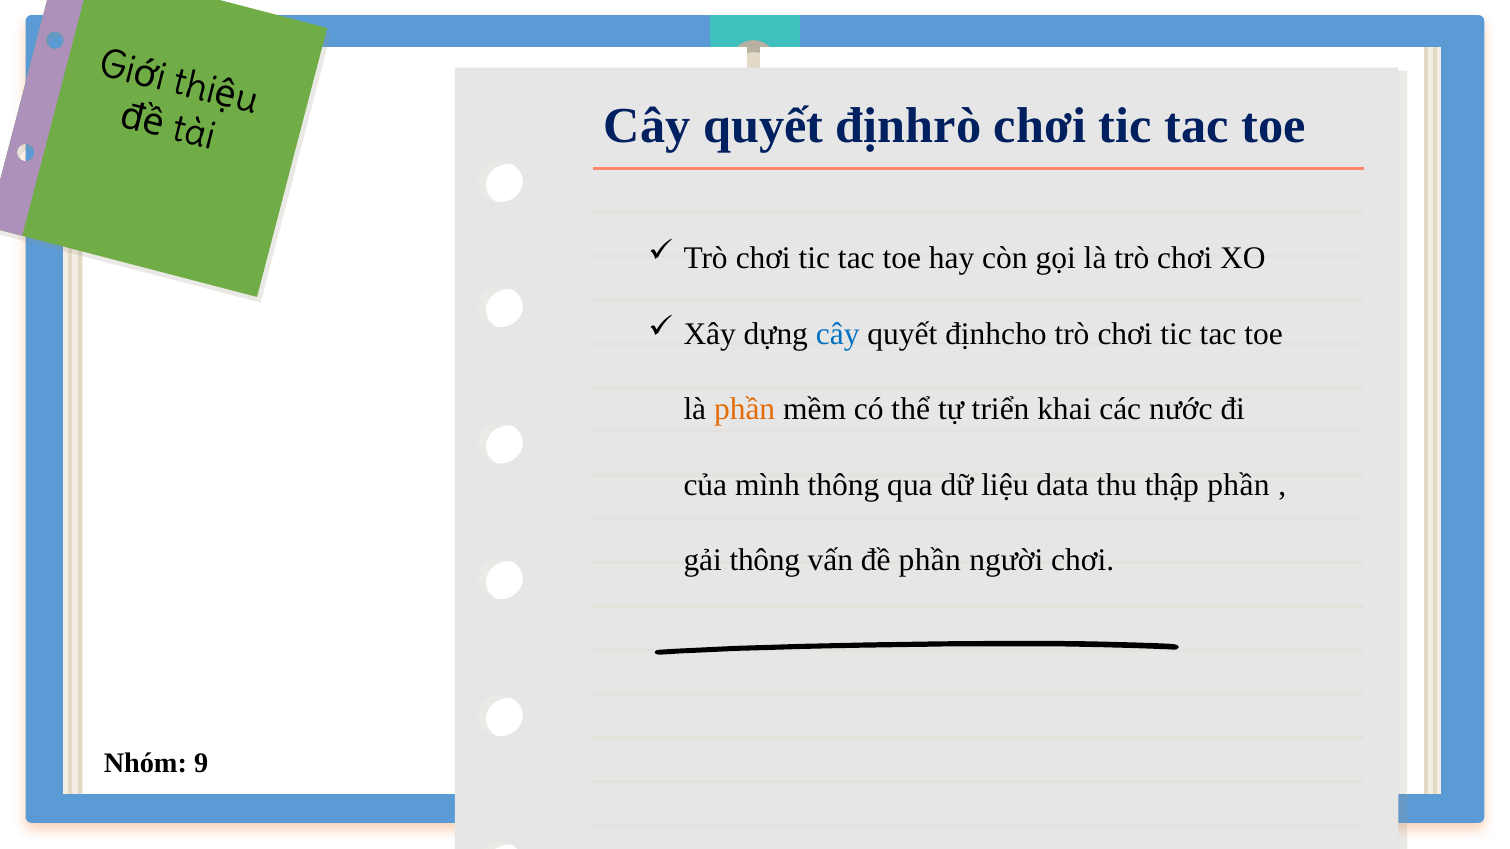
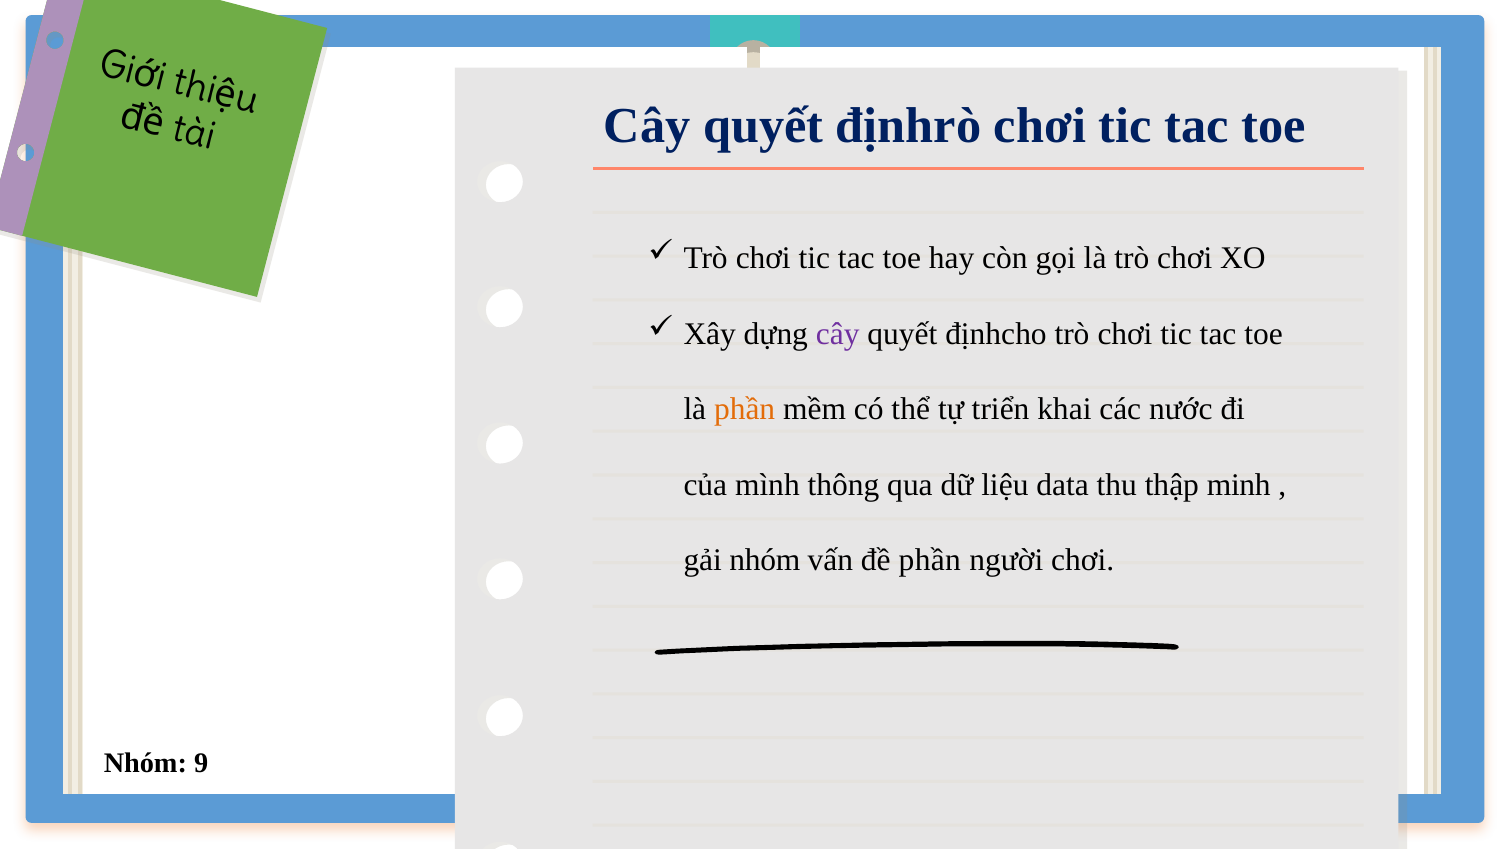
cây at (838, 334) colour: blue -> purple
thập phần: phần -> minh
gải thông: thông -> nhóm
